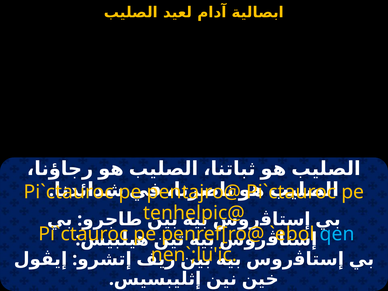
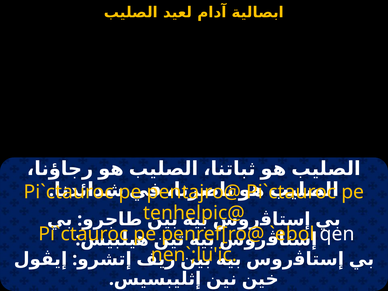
qen colour: light blue -> white
